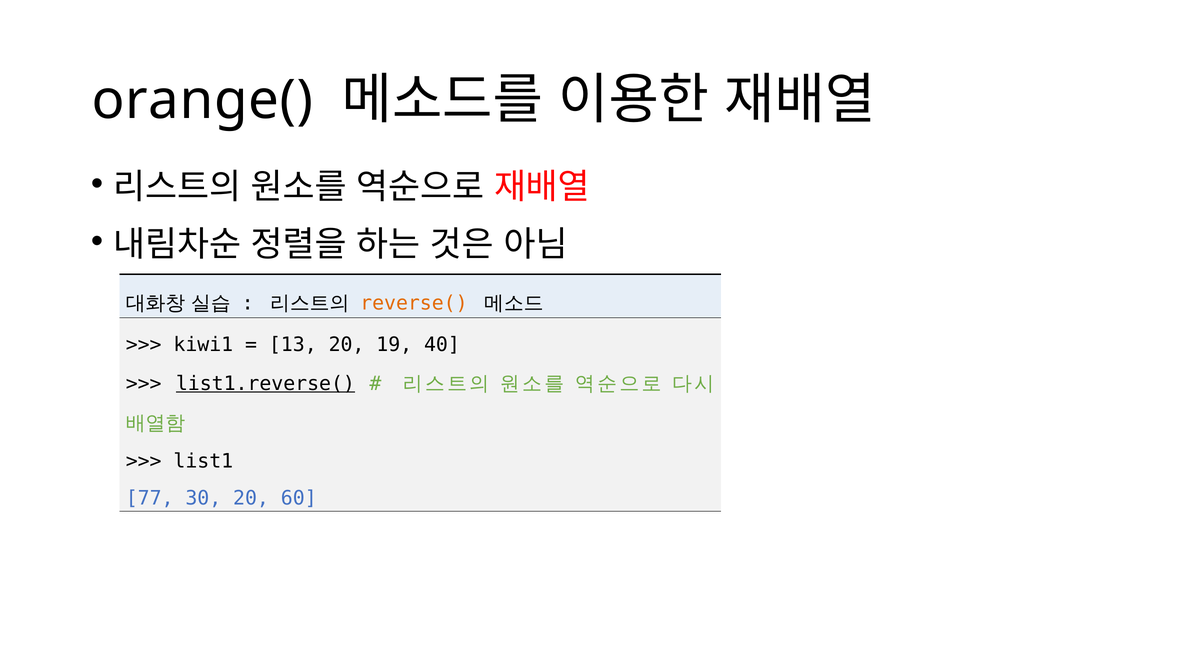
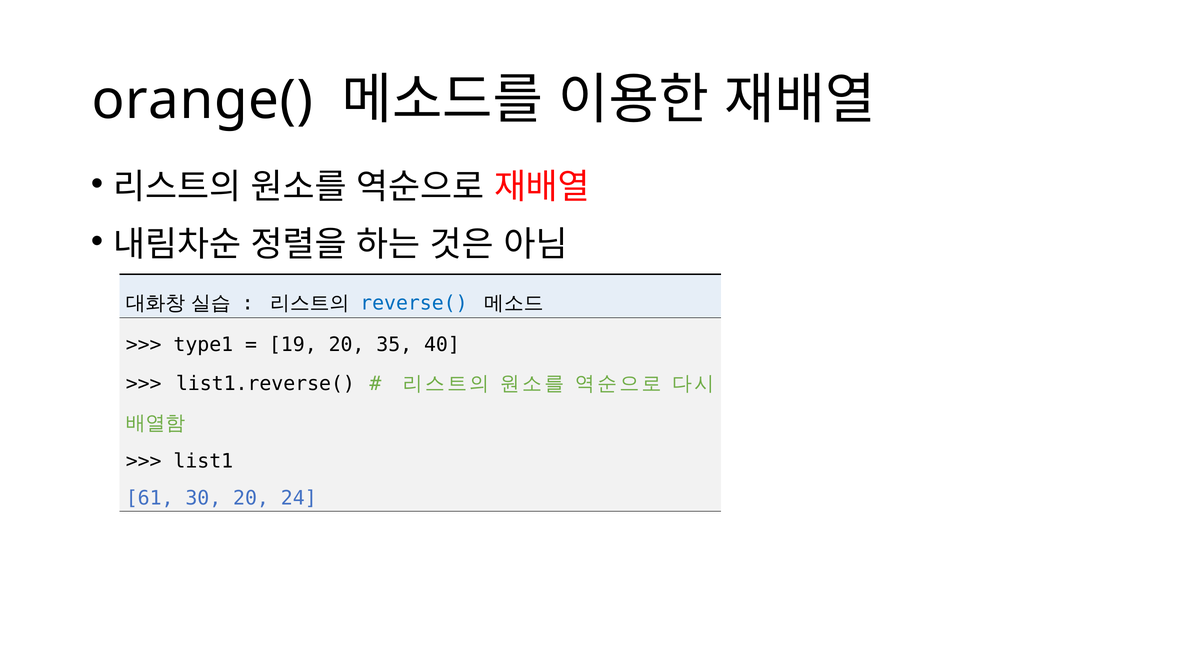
reverse( colour: orange -> blue
kiwi1: kiwi1 -> type1
13: 13 -> 19
19: 19 -> 35
list1.reverse( underline: present -> none
77: 77 -> 61
60: 60 -> 24
